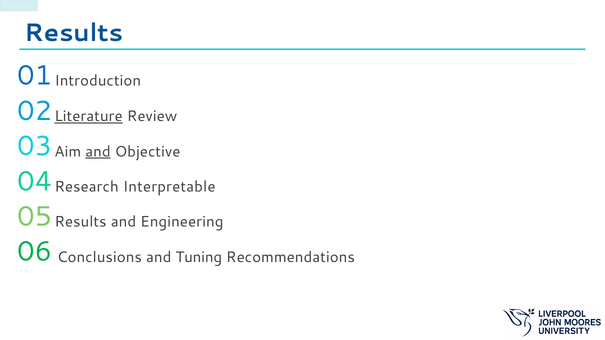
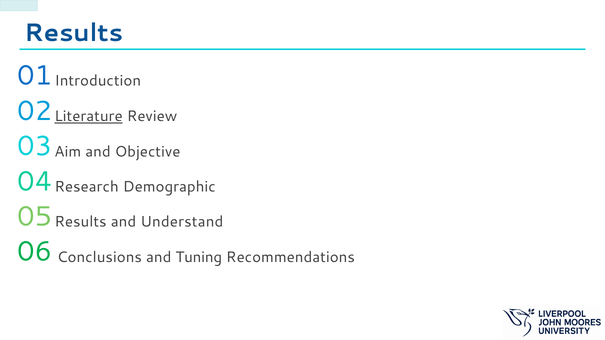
and at (98, 152) underline: present -> none
Interpretable: Interpretable -> Demographic
Engineering: Engineering -> Understand
